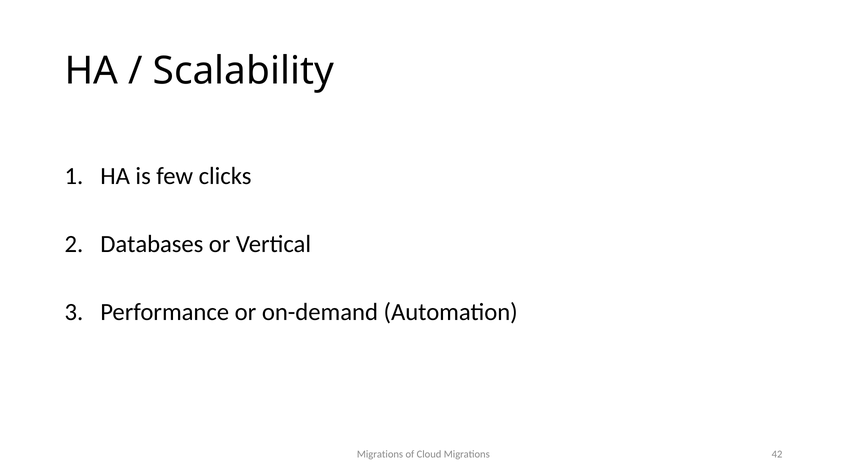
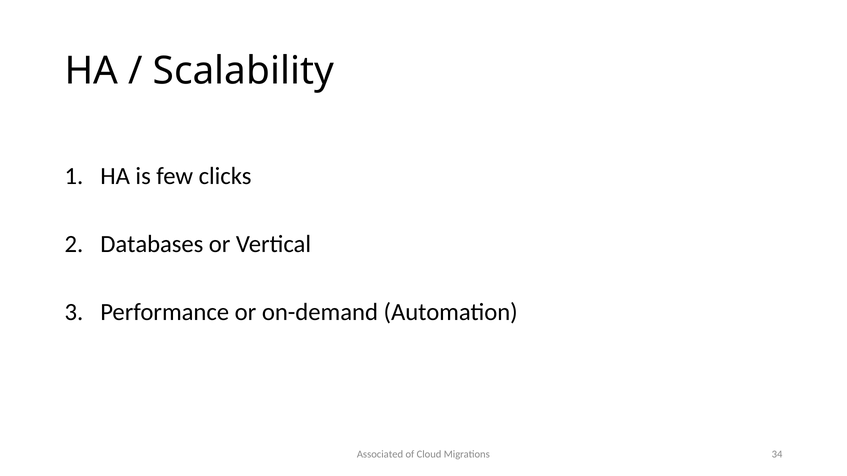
Migrations at (380, 455): Migrations -> Associated
42: 42 -> 34
